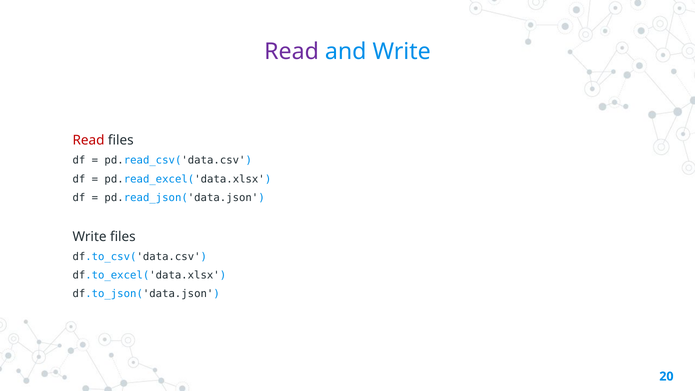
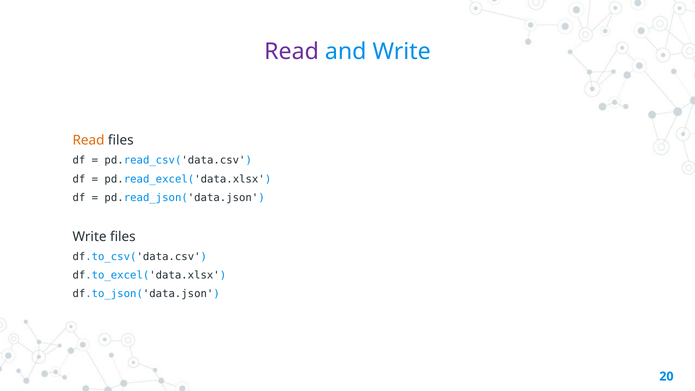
Read at (88, 140) colour: red -> orange
